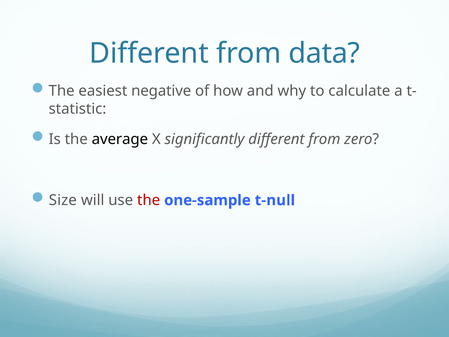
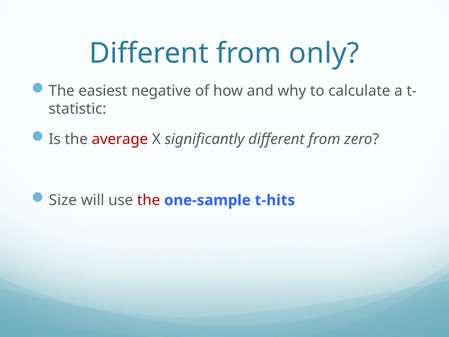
data: data -> only
average colour: black -> red
t-null: t-null -> t-hits
